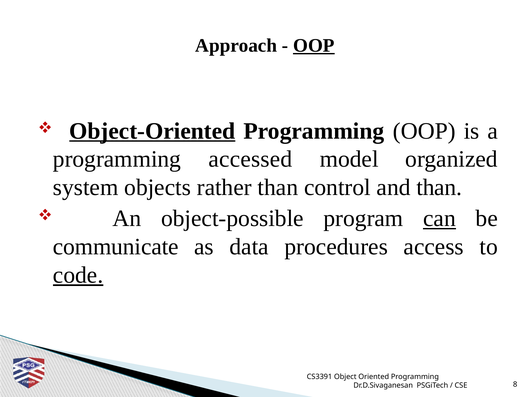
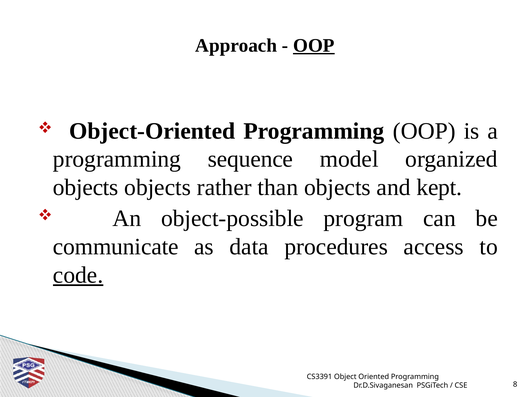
Object-Oriented underline: present -> none
accessed: accessed -> sequence
system at (86, 188): system -> objects
than control: control -> objects
and than: than -> kept
can underline: present -> none
